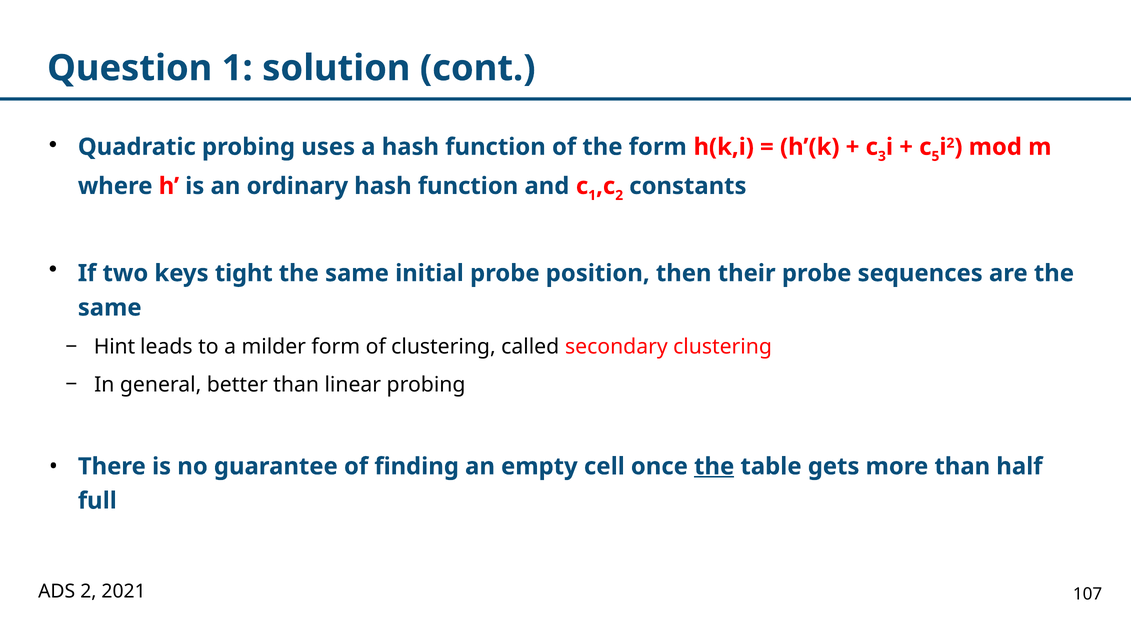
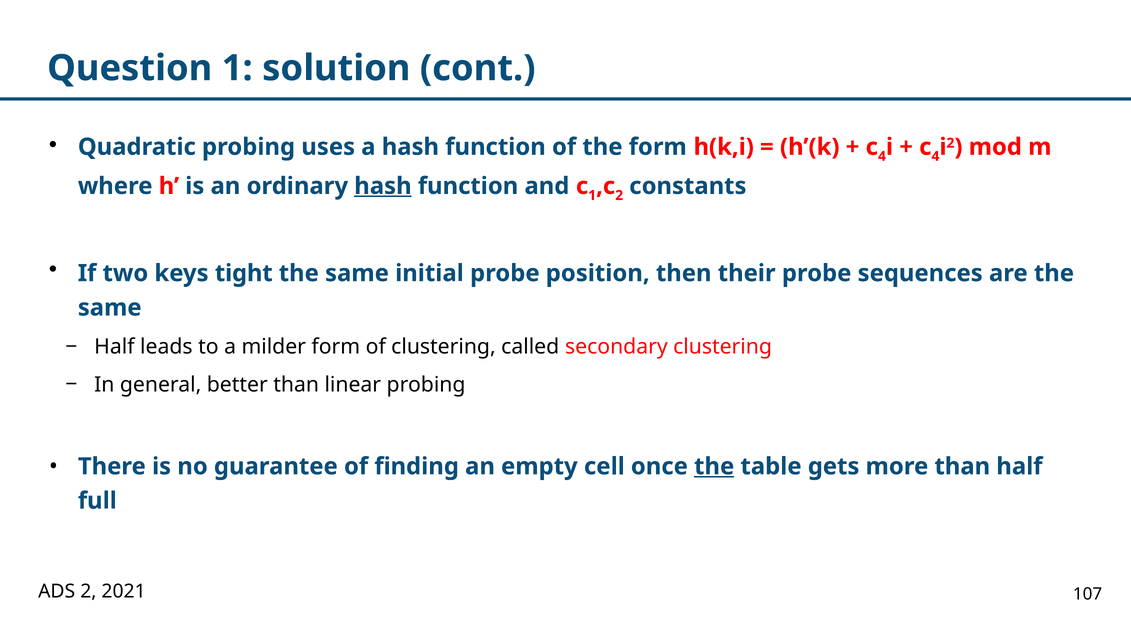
3 at (882, 156): 3 -> 4
5 at (935, 156): 5 -> 4
hash at (383, 186) underline: none -> present
Hint at (115, 347): Hint -> Half
